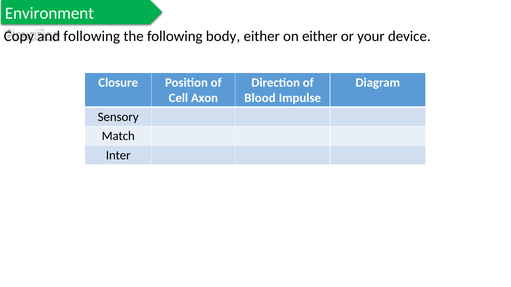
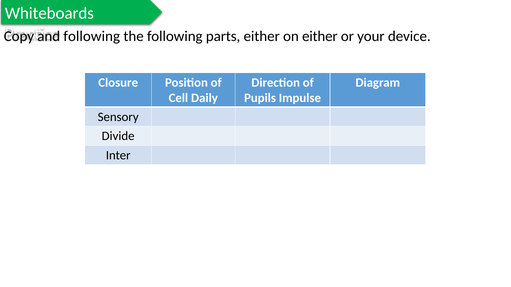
Environment: Environment -> Whiteboards
body: body -> parts
Axon: Axon -> Daily
Blood: Blood -> Pupils
Match: Match -> Divide
